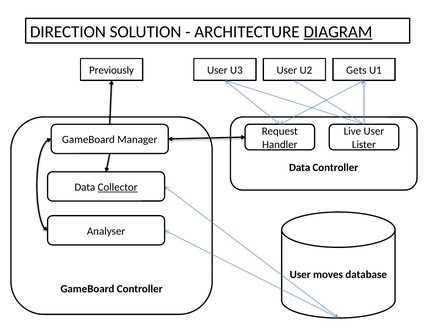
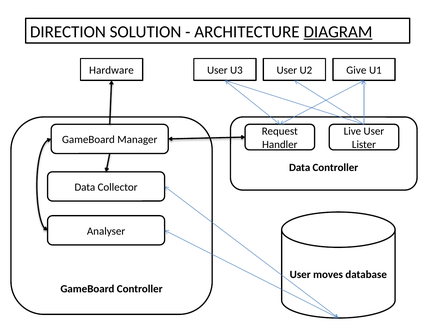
Previously: Previously -> Hardware
Gets: Gets -> Give
Collector underline: present -> none
